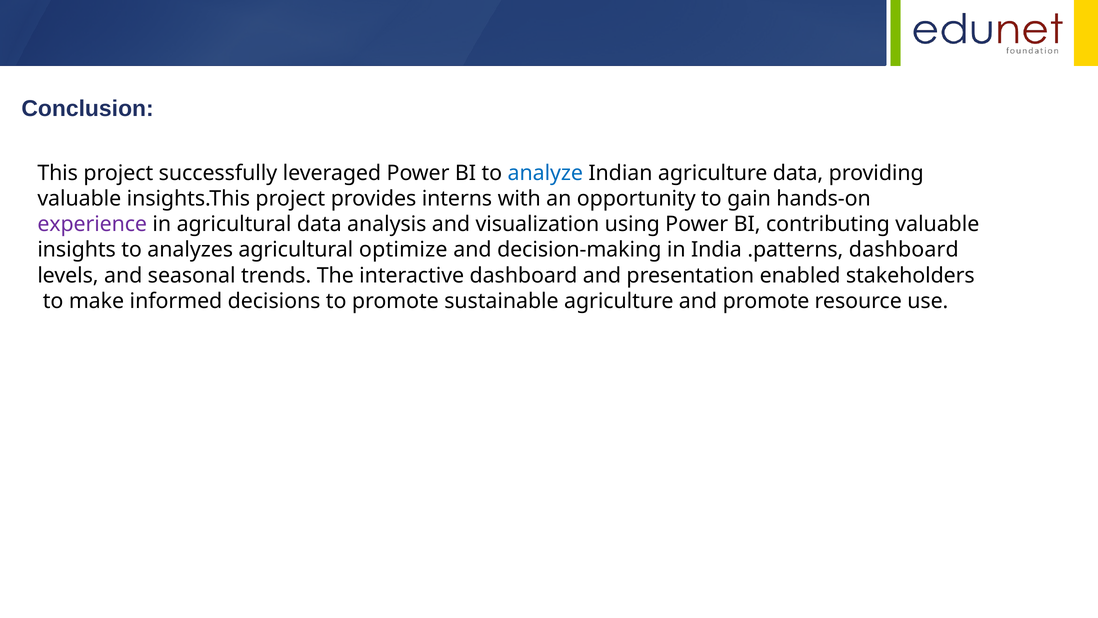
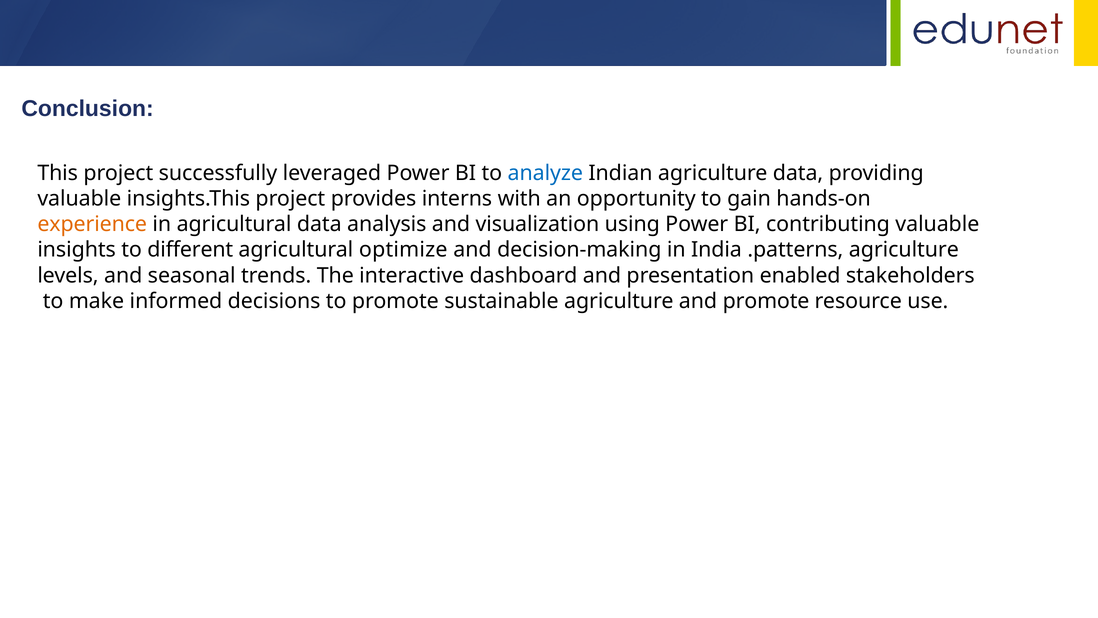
experience colour: purple -> orange
analyzes: analyzes -> different
.patterns dashboard: dashboard -> agriculture
